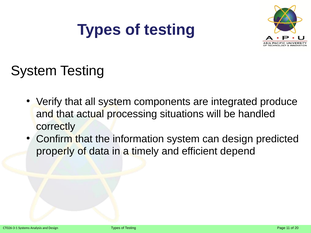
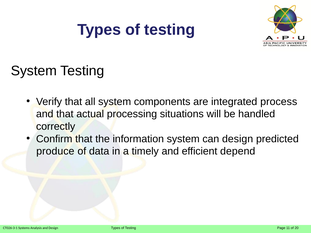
produce: produce -> process
properly: properly -> produce
